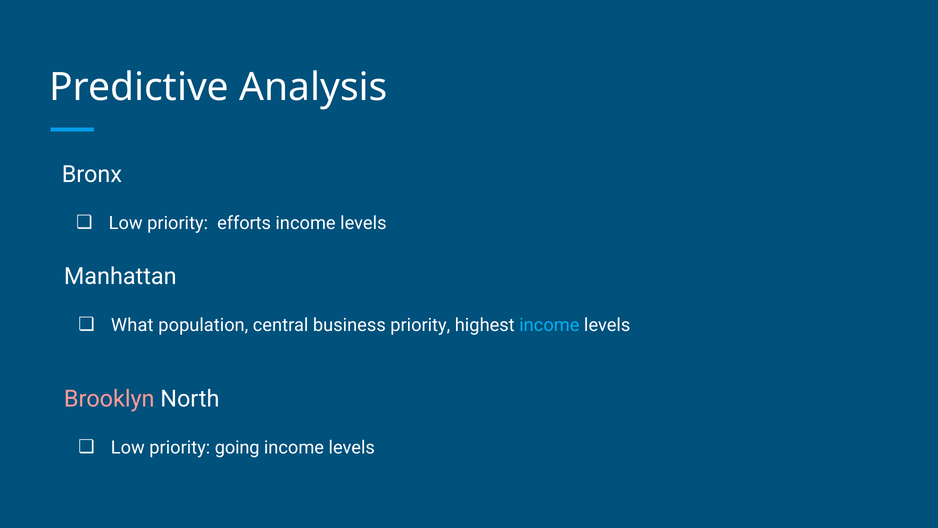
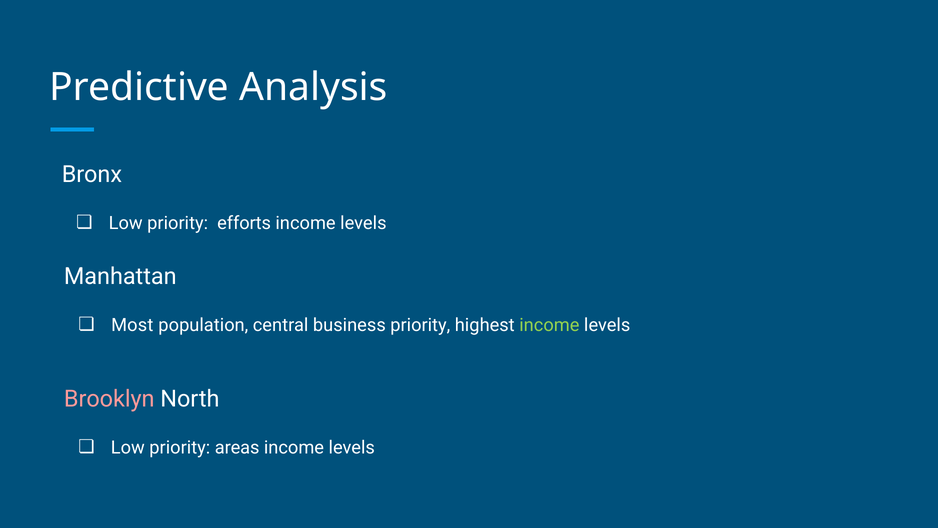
What: What -> Most
income at (549, 325) colour: light blue -> light green
going: going -> areas
